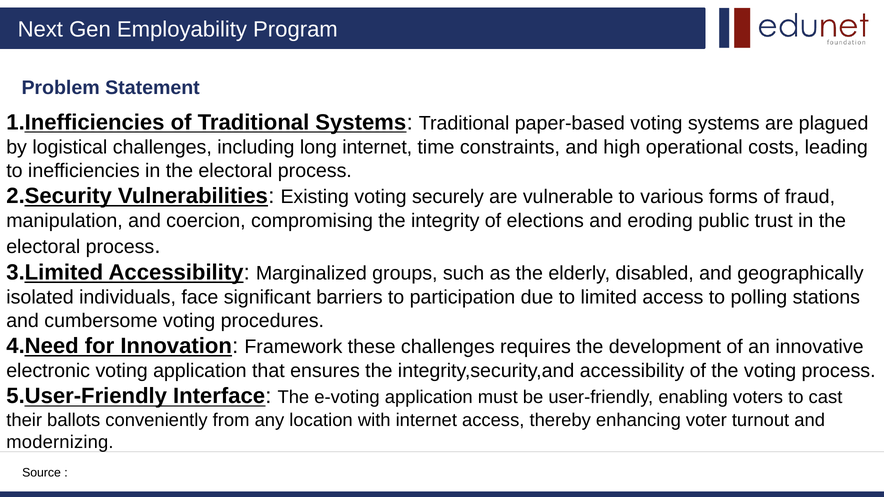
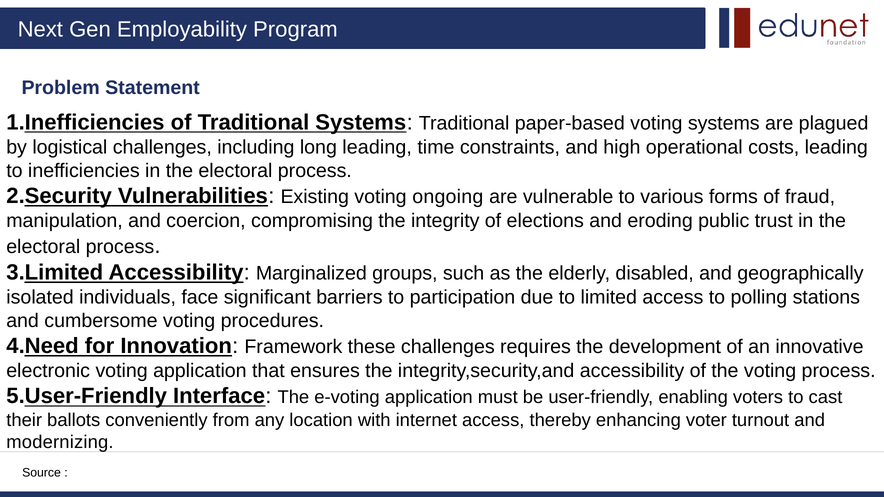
long internet: internet -> leading
securely: securely -> ongoing
